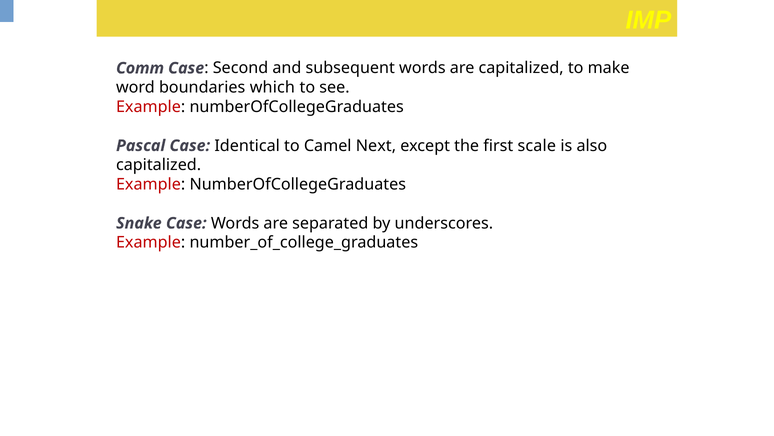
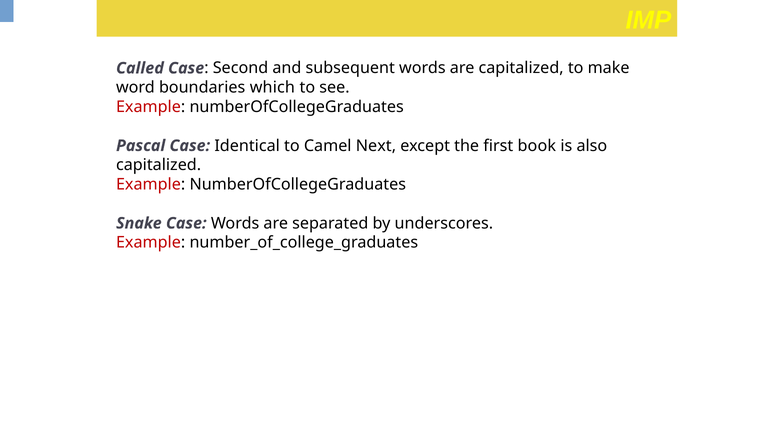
Comm: Comm -> Called
scale: scale -> book
